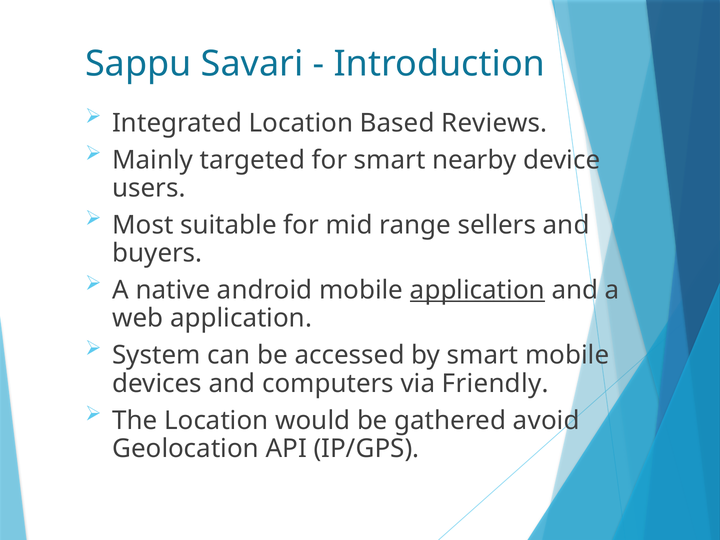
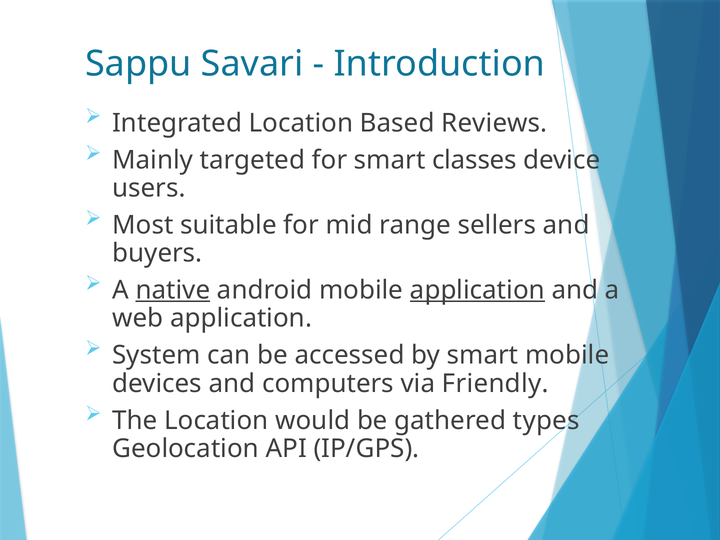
nearby: nearby -> classes
native underline: none -> present
avoid: avoid -> types
